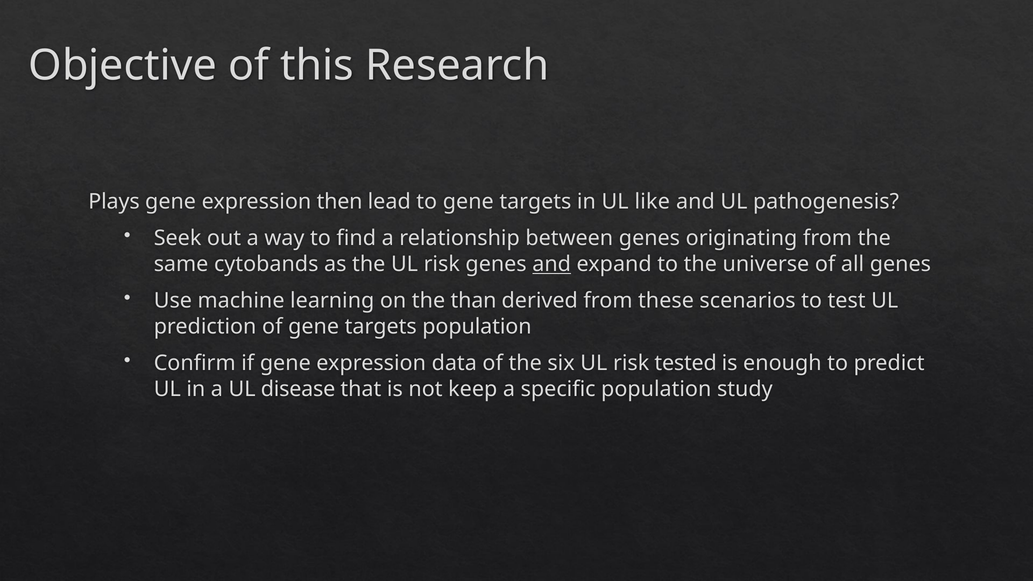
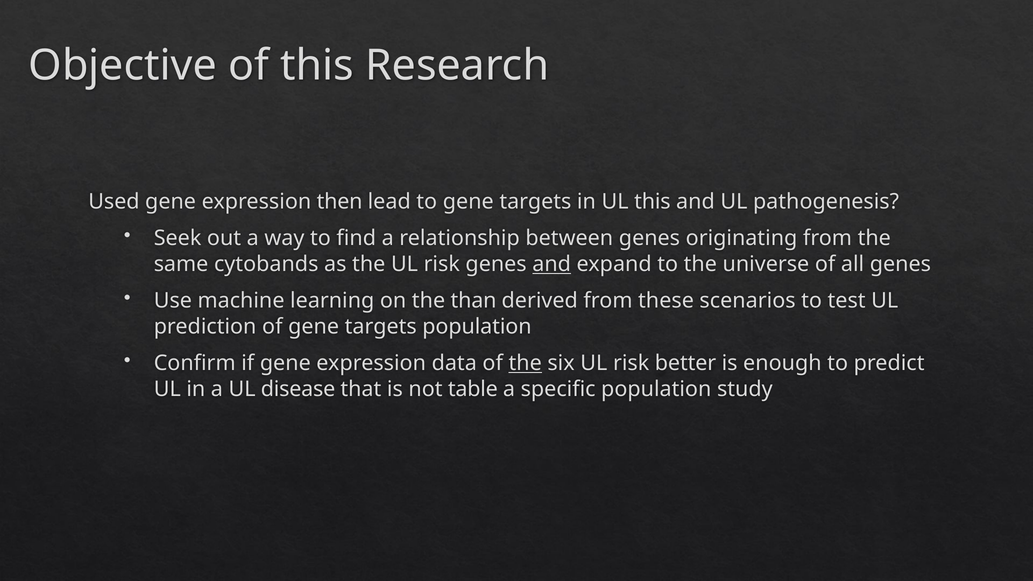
Plays: Plays -> Used
UL like: like -> this
the at (525, 363) underline: none -> present
tested: tested -> better
keep: keep -> table
